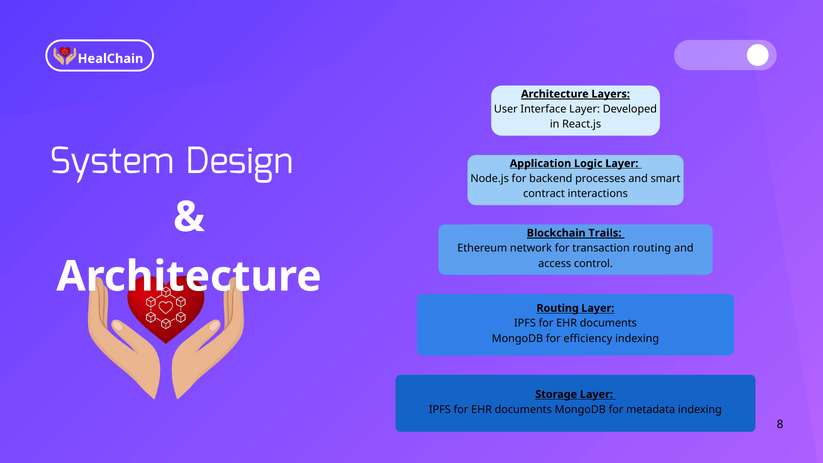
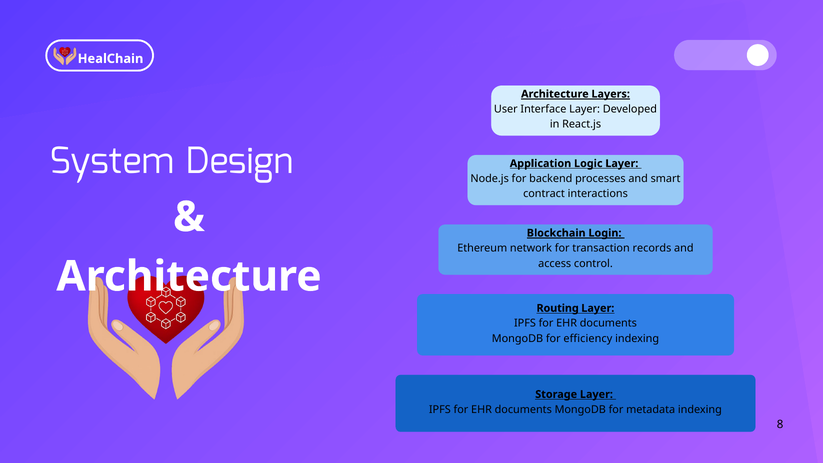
Trails: Trails -> Login
transaction routing: routing -> records
